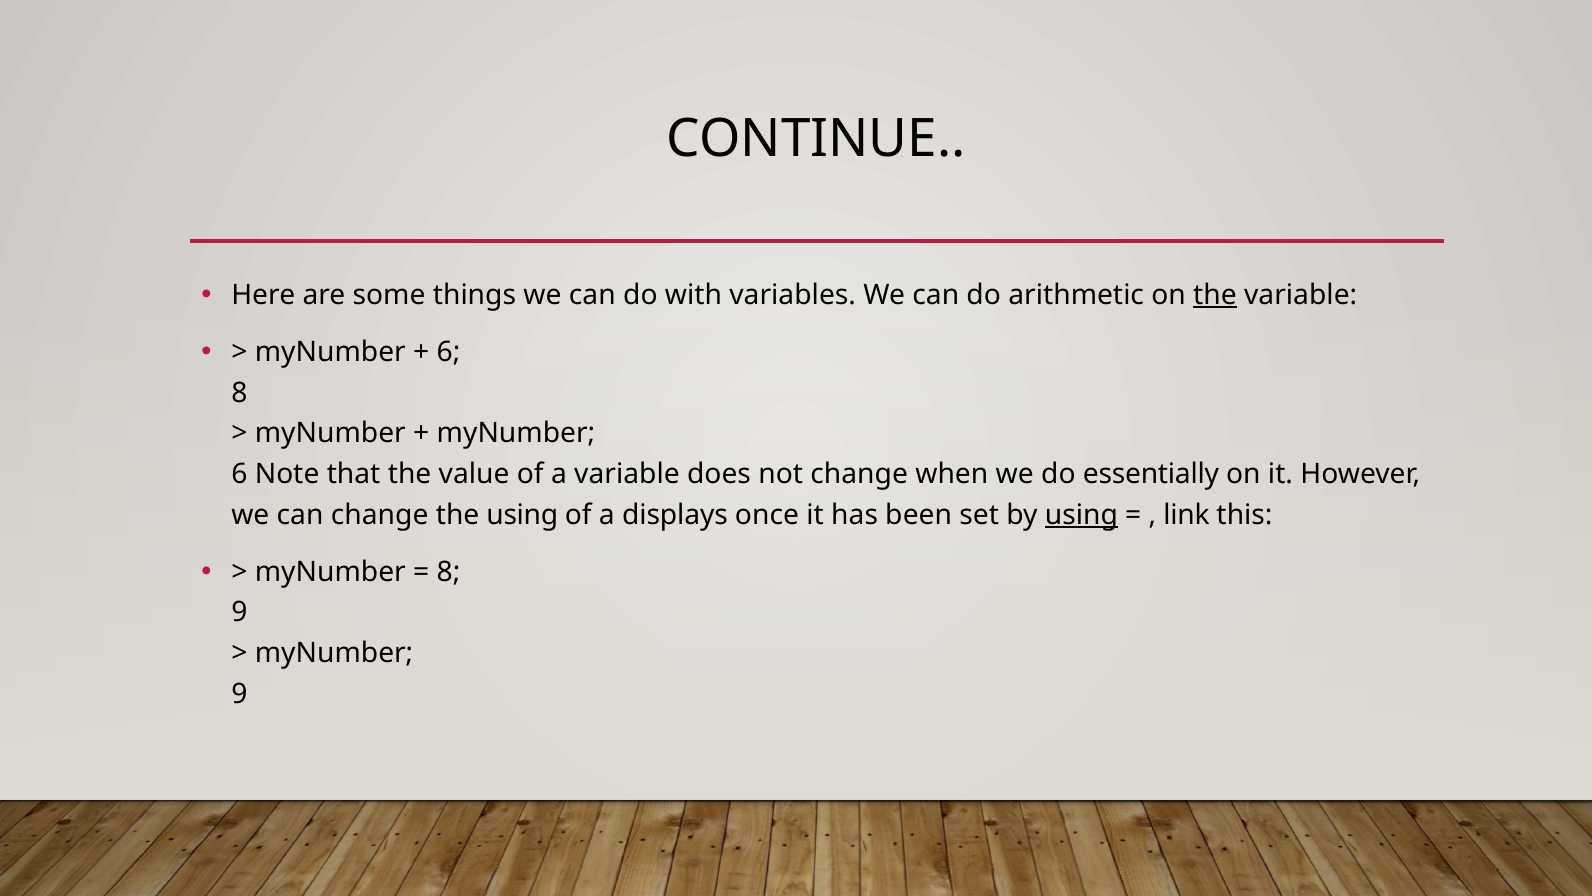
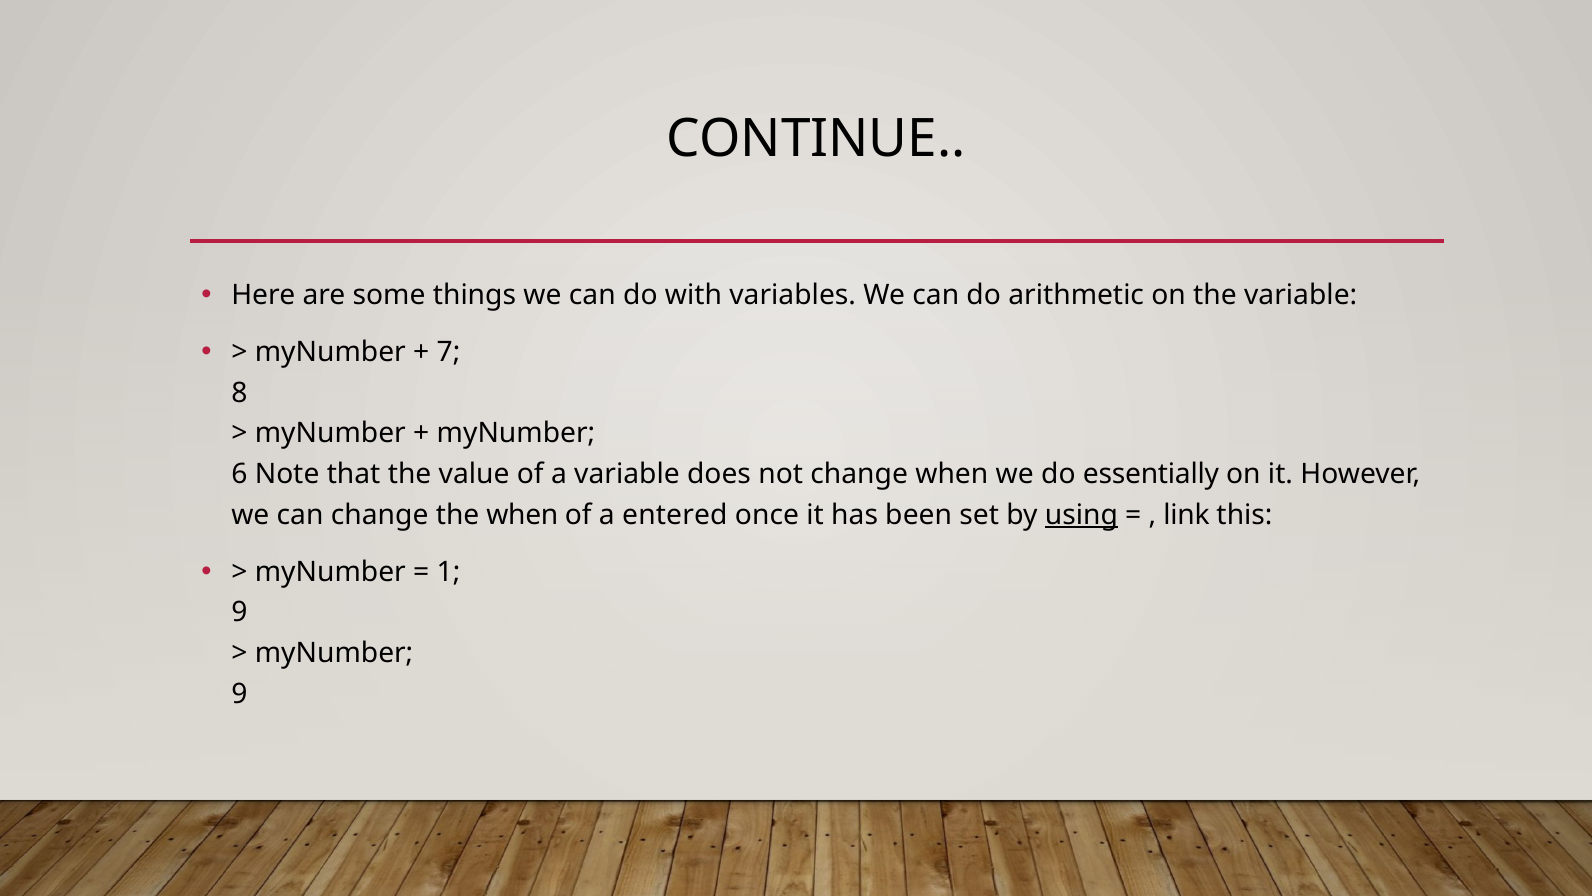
the at (1215, 295) underline: present -> none
6 at (448, 352): 6 -> 7
the using: using -> when
displays: displays -> entered
8 at (448, 572): 8 -> 1
